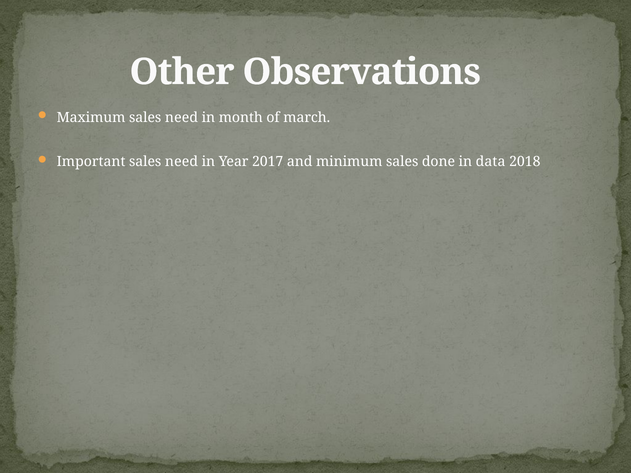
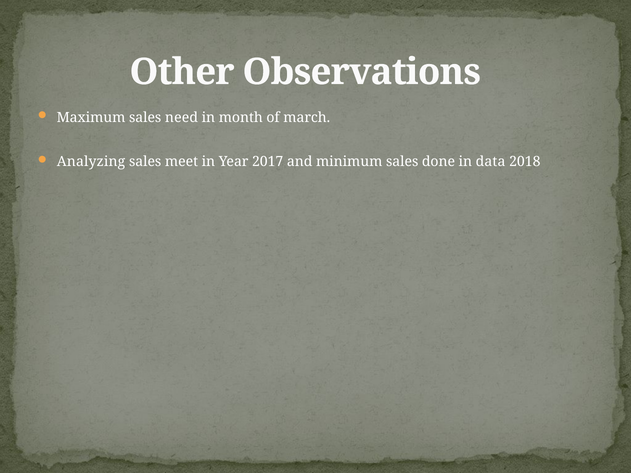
Important: Important -> Analyzing
need at (181, 162): need -> meet
